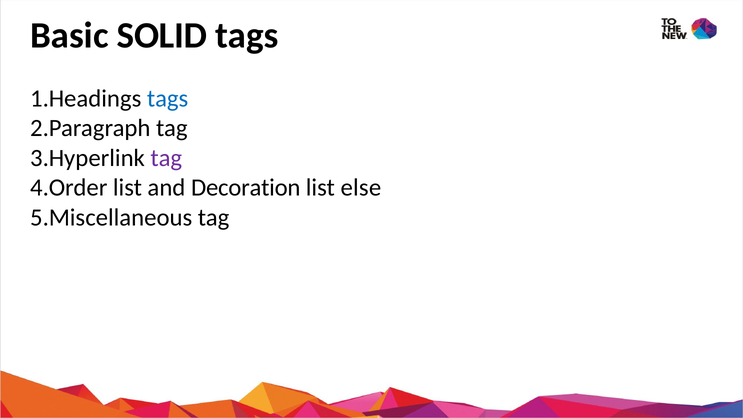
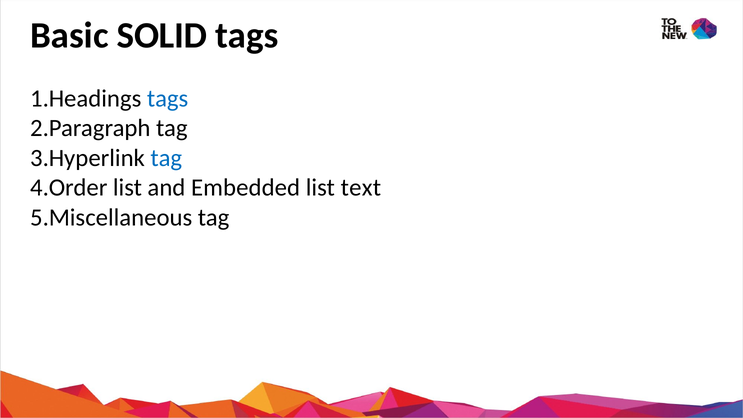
tag at (166, 158) colour: purple -> blue
Decoration: Decoration -> Embedded
else: else -> text
